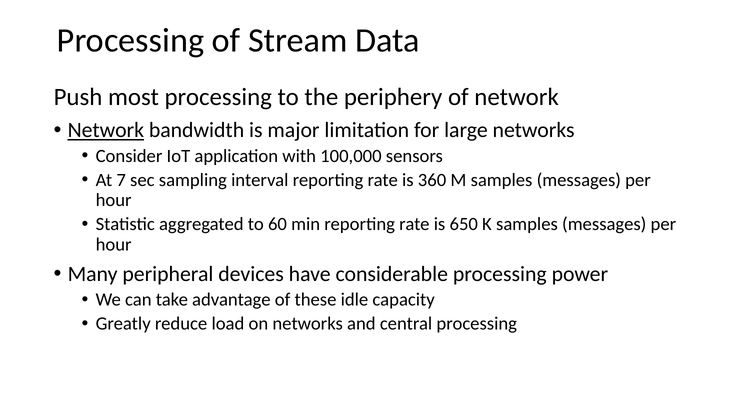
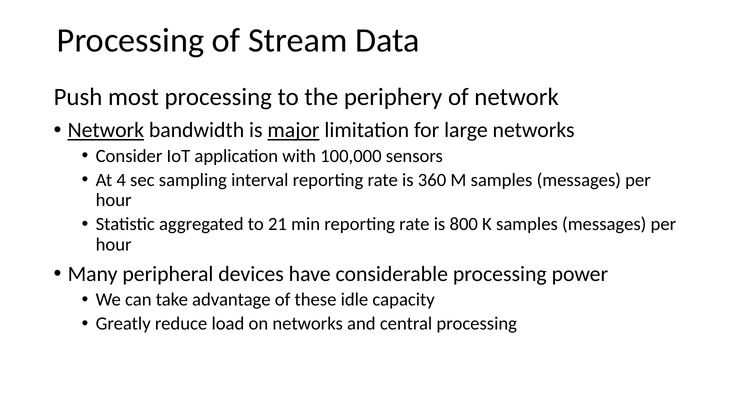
major underline: none -> present
7: 7 -> 4
60: 60 -> 21
650: 650 -> 800
